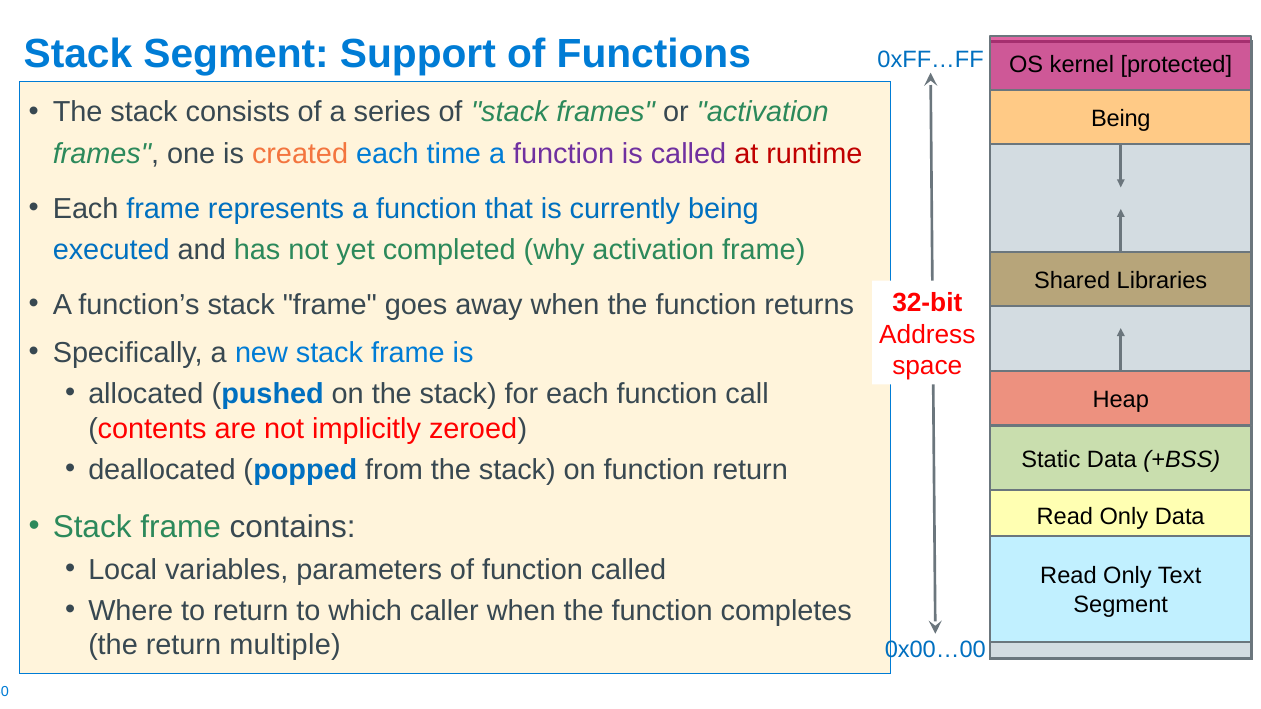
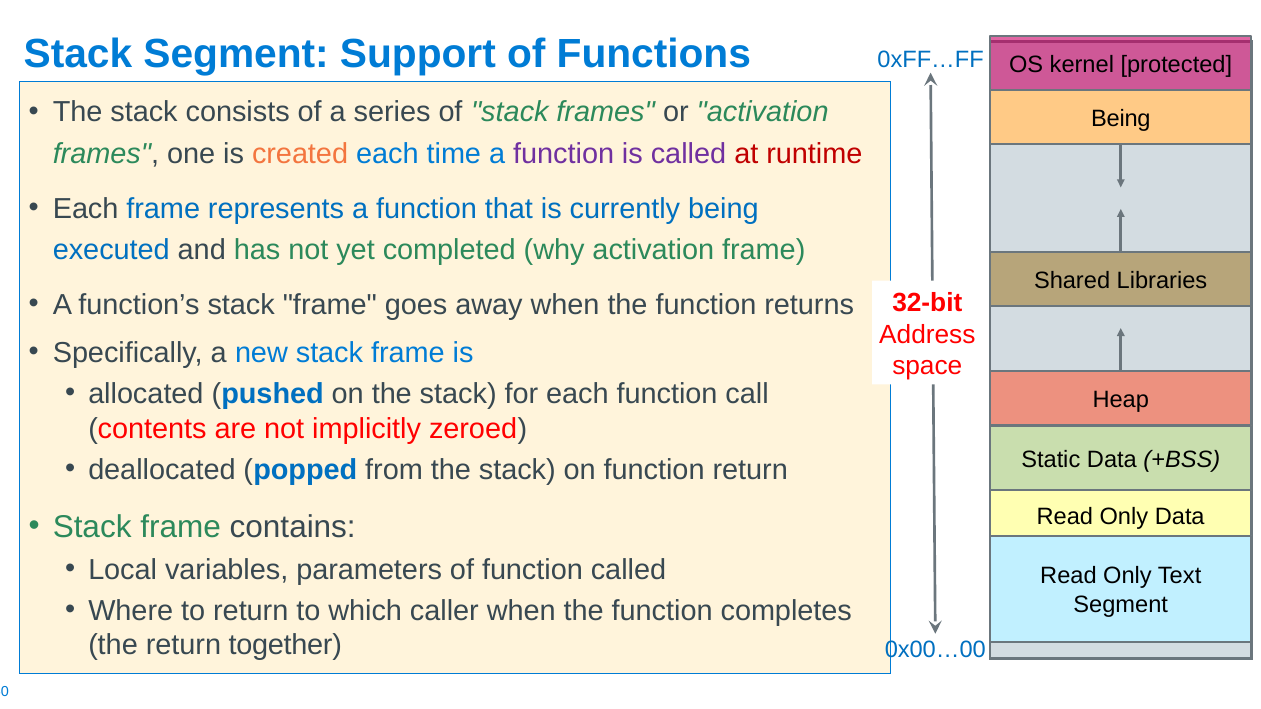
multiple: multiple -> together
